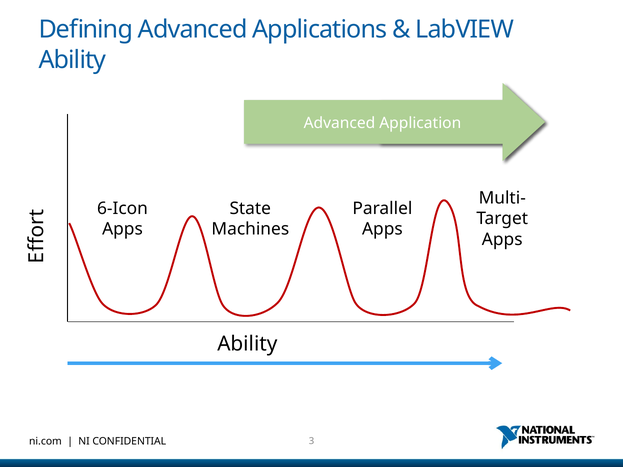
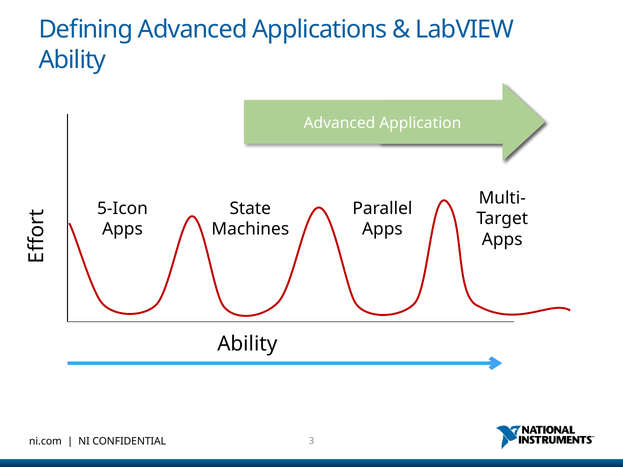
6-Icon: 6-Icon -> 5-Icon
